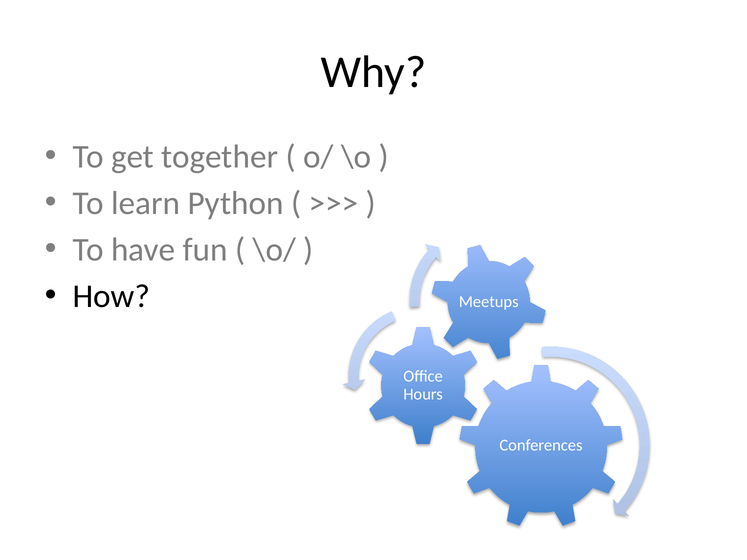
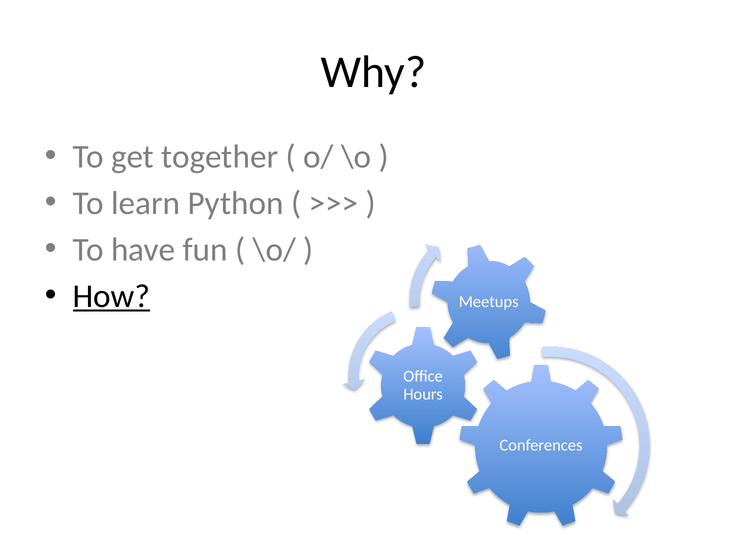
How underline: none -> present
